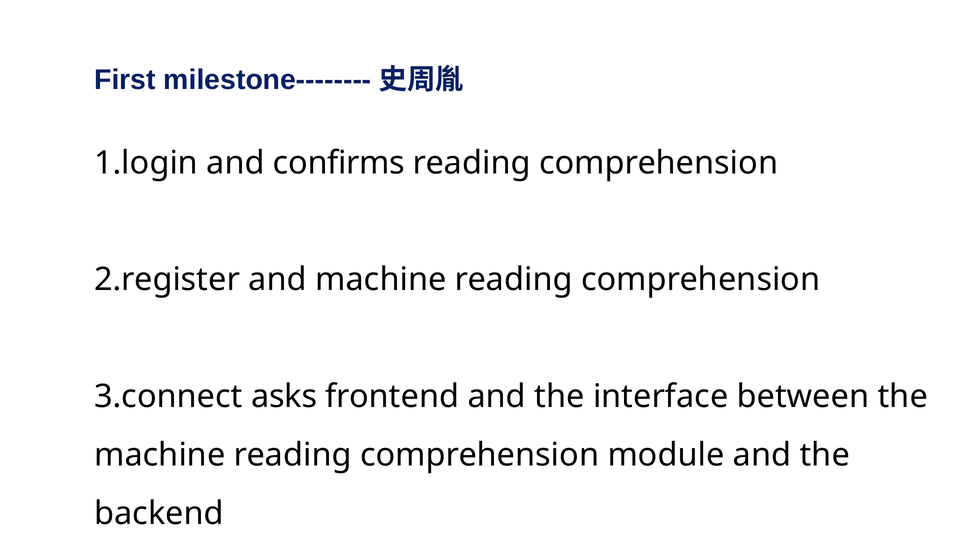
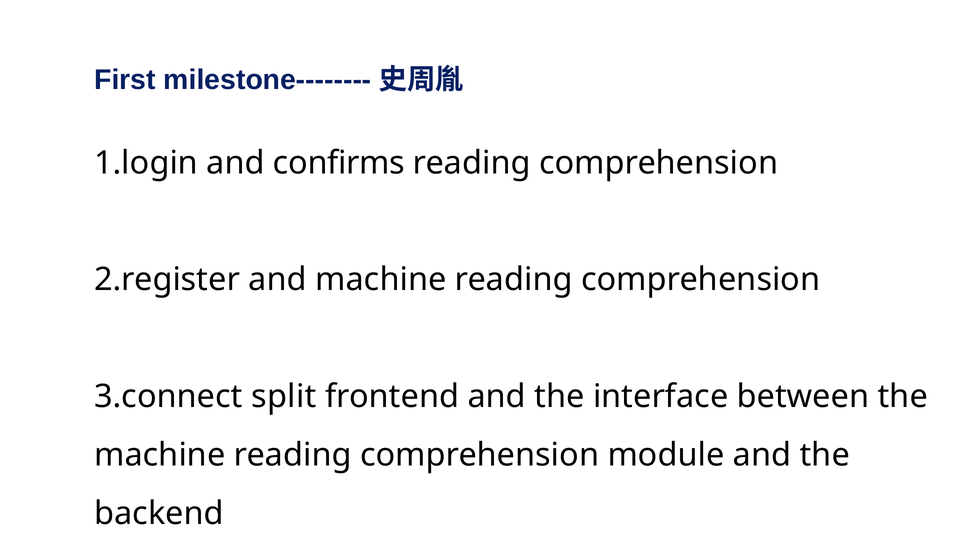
asks: asks -> split
